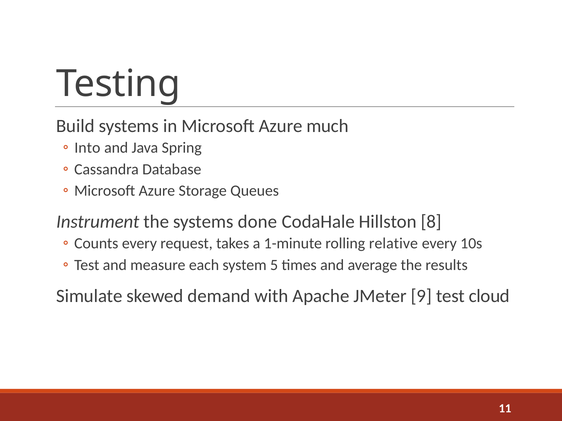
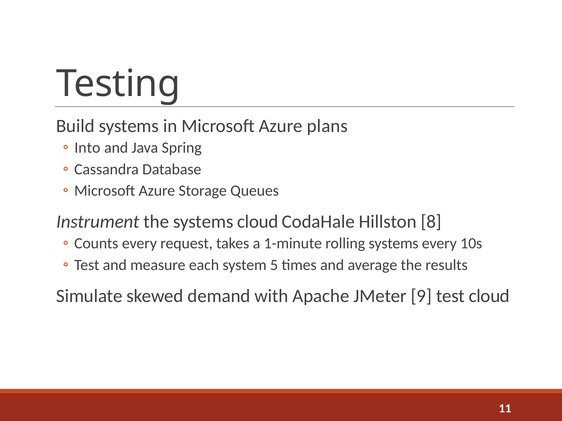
much: much -> plans
systems done: done -> cloud
rolling relative: relative -> systems
